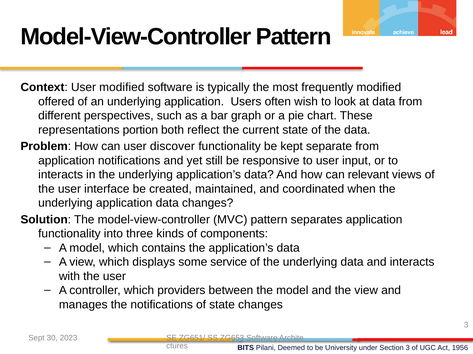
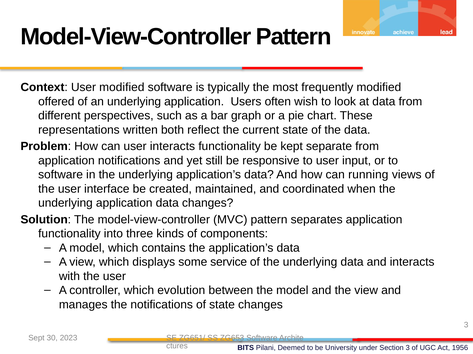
portion: portion -> written
user discover: discover -> interacts
interacts at (61, 175): interacts -> software
relevant: relevant -> running
providers: providers -> evolution
